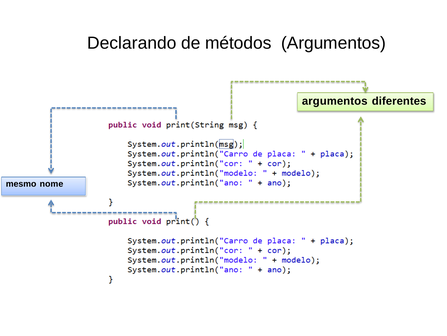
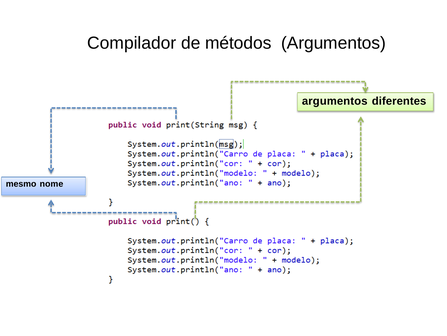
Declarando: Declarando -> Compilador
